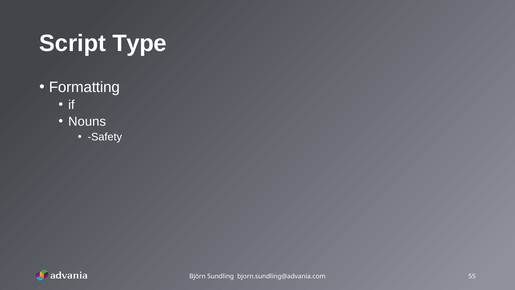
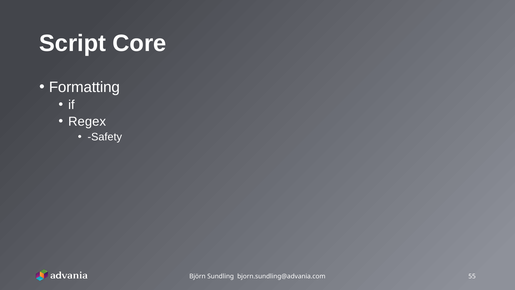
Type: Type -> Core
Nouns: Nouns -> Regex
